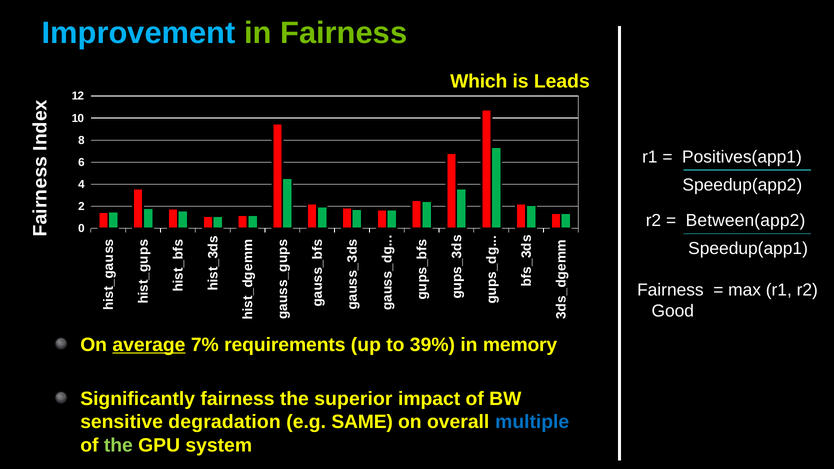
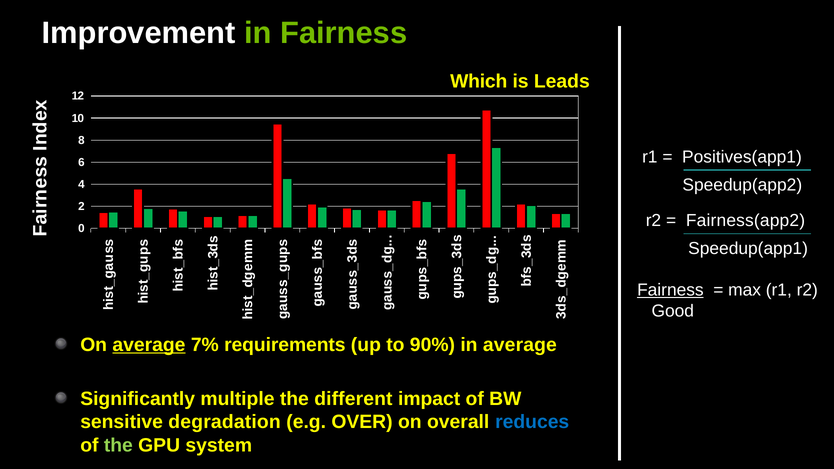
Improvement colour: light blue -> white
Between(app2: Between(app2 -> Fairness(app2
Fairness at (670, 290) underline: none -> present
39%: 39% -> 90%
in memory: memory -> average
Significantly fairness: fairness -> multiple
superior: superior -> different
SAME: SAME -> OVER
multiple: multiple -> reduces
